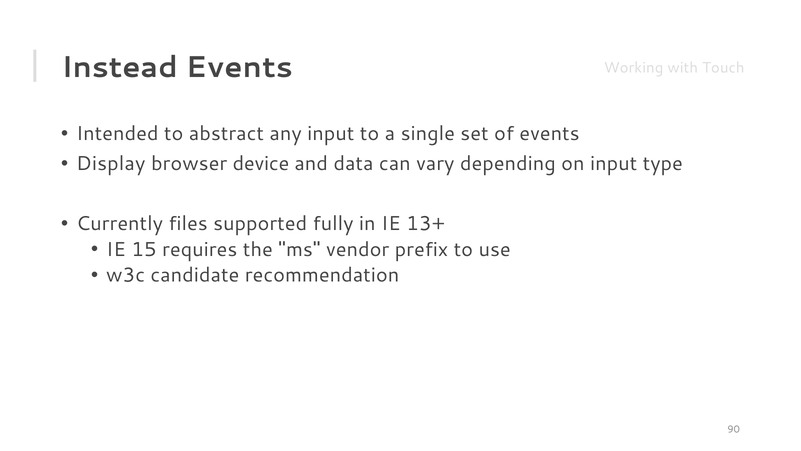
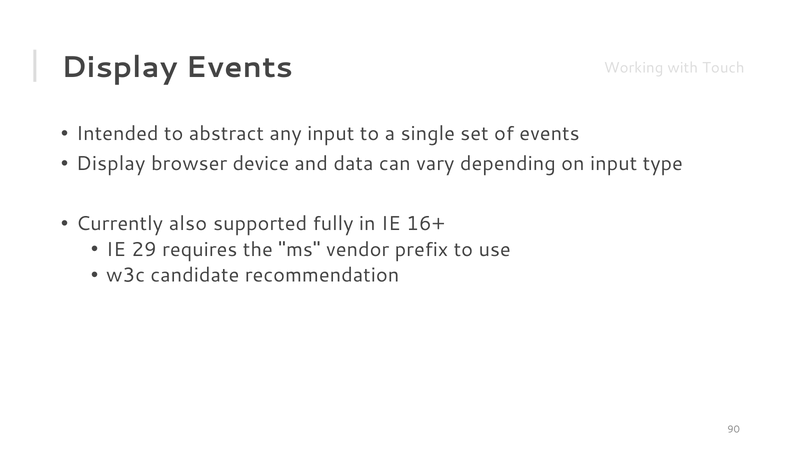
Instead at (120, 67): Instead -> Display
files: files -> also
13+: 13+ -> 16+
15: 15 -> 29
